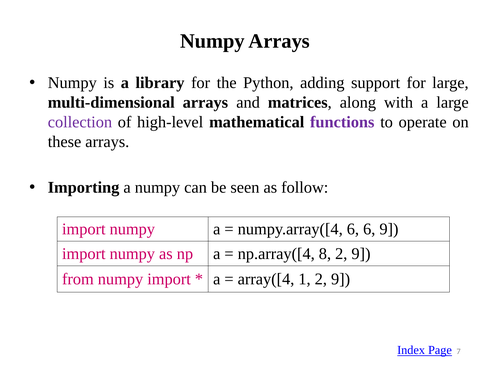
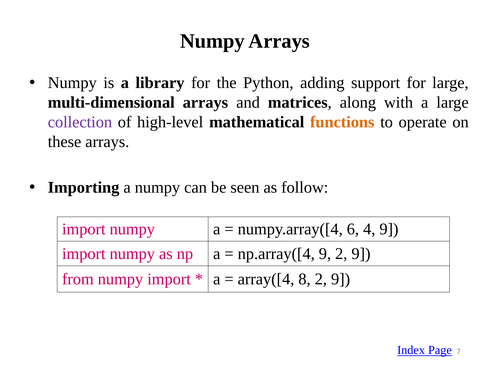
functions colour: purple -> orange
6 6: 6 -> 4
np.array([4 8: 8 -> 9
1: 1 -> 8
